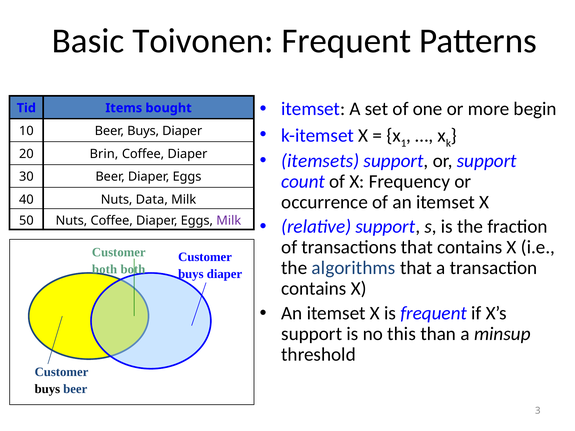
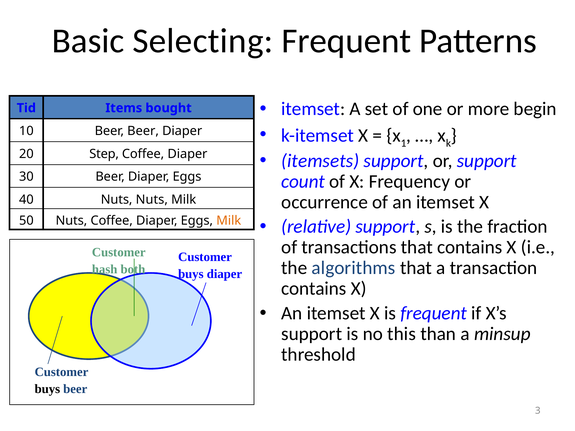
Toivonen: Toivonen -> Selecting
Beer Buys: Buys -> Beer
Brin: Brin -> Step
Nuts Data: Data -> Nuts
Milk at (229, 221) colour: purple -> orange
both at (105, 269): both -> hash
